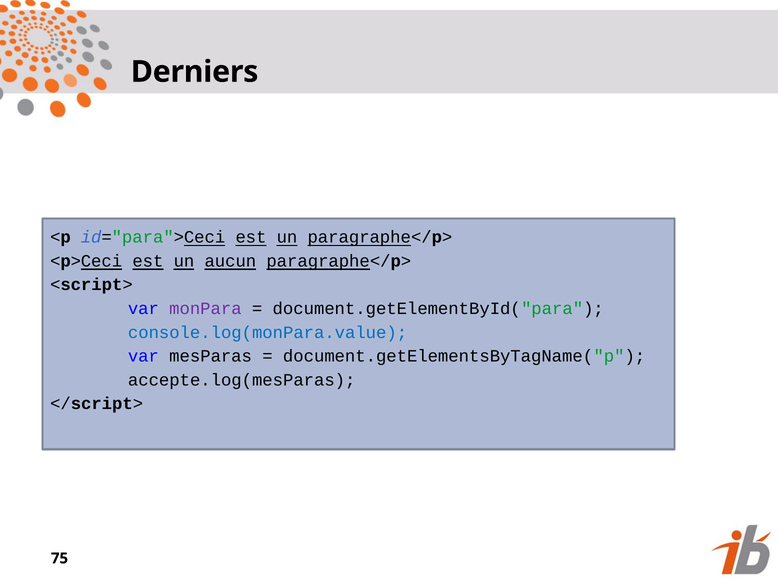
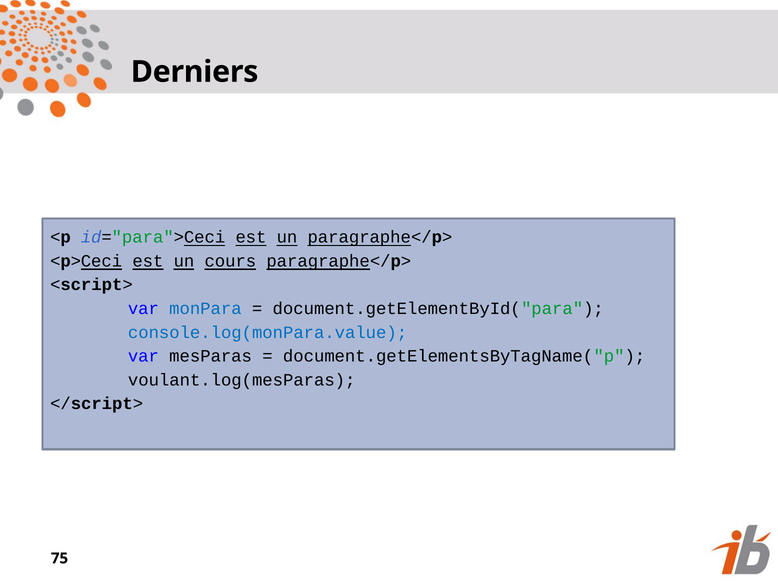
aucun: aucun -> cours
monPara colour: purple -> blue
accepte.log(mesParas: accepte.log(mesParas -> voulant.log(mesParas
